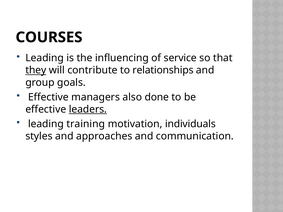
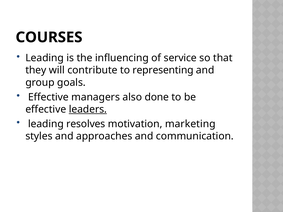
they underline: present -> none
relationships: relationships -> representing
training: training -> resolves
individuals: individuals -> marketing
